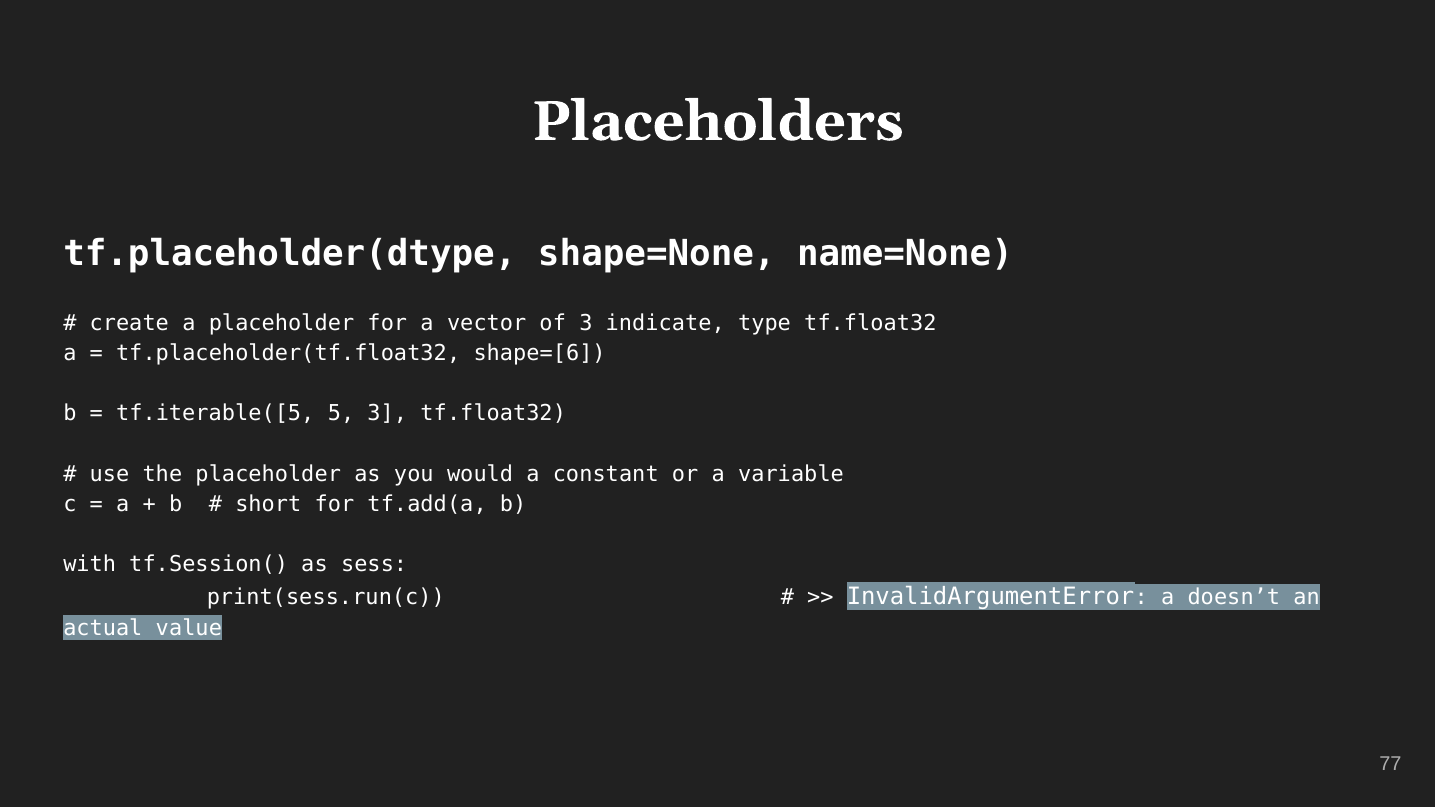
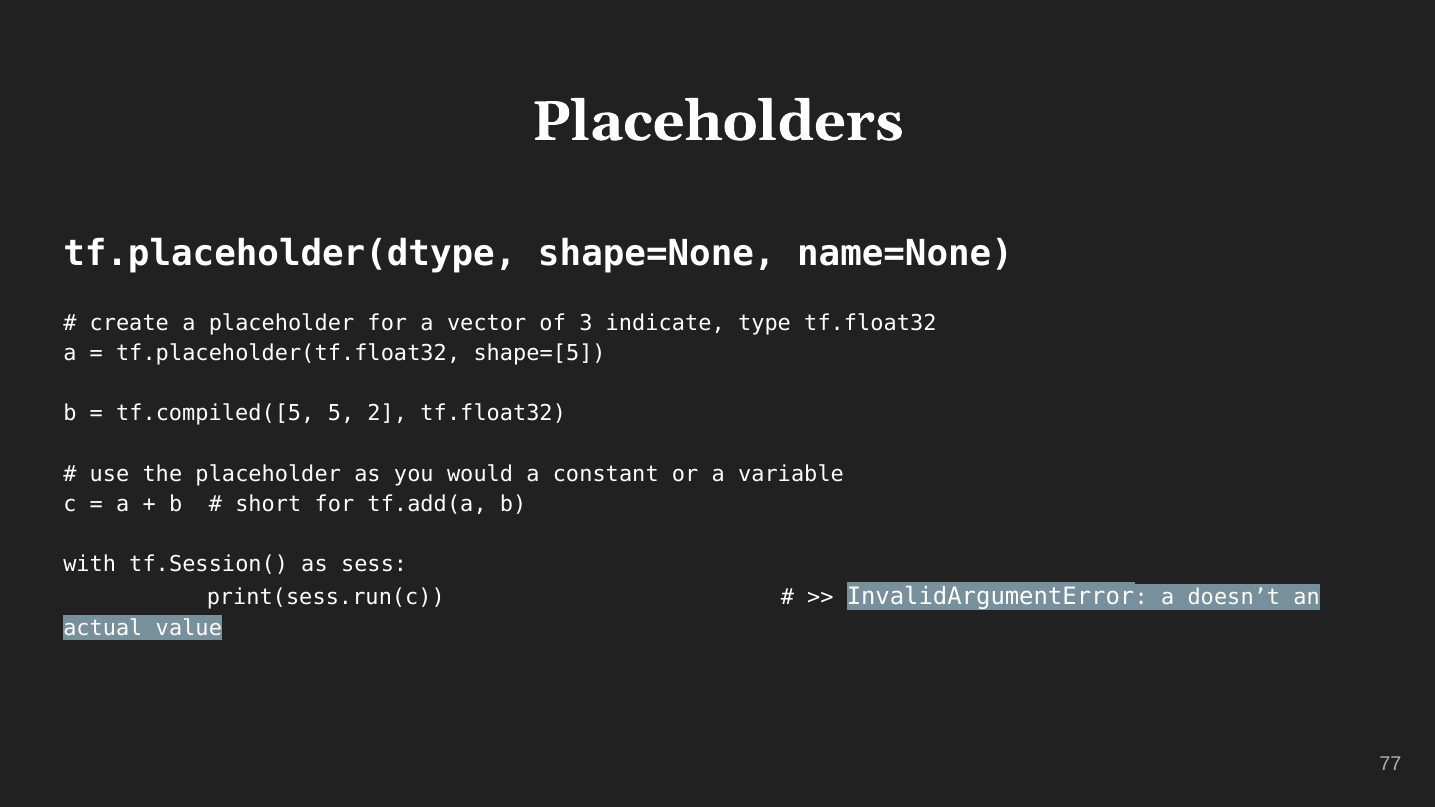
shape=[6: shape=[6 -> shape=[5
tf.iterable([5: tf.iterable([5 -> tf.compiled([5
5 3: 3 -> 2
